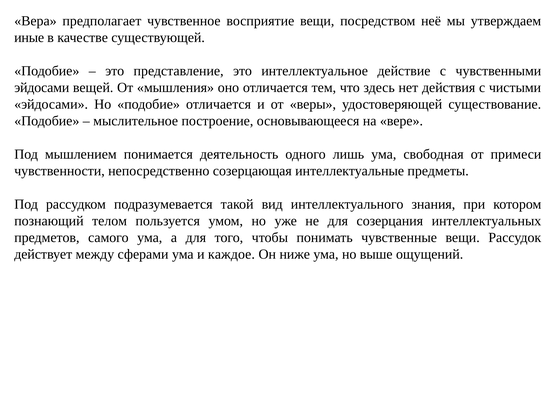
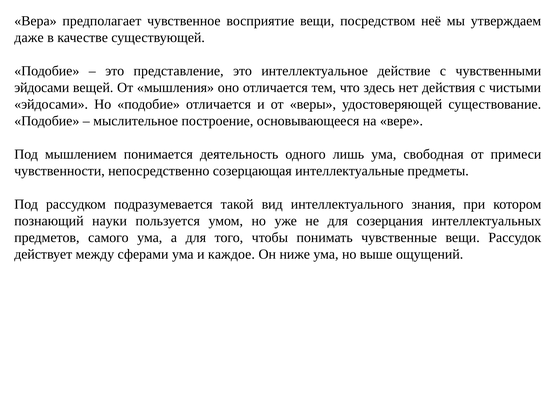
иные: иные -> даже
телом: телом -> науки
